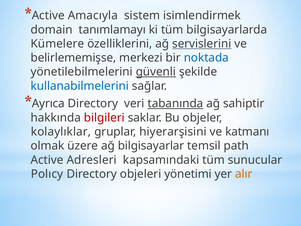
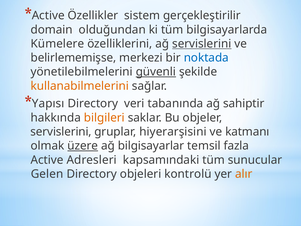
Amacıyla: Amacıyla -> Özellikler
isimlendirmek: isimlendirmek -> gerçekleştirilir
tanımlamayı: tanımlamayı -> olduğundan
kullanabilmelerini colour: blue -> orange
Ayrıca: Ayrıca -> Yapısı
tabanında underline: present -> none
bilgileri colour: red -> orange
kolaylıklar at (61, 132): kolaylıklar -> servislerini
üzere underline: none -> present
path: path -> fazla
Polıcy: Polıcy -> Gelen
yönetimi: yönetimi -> kontrolü
